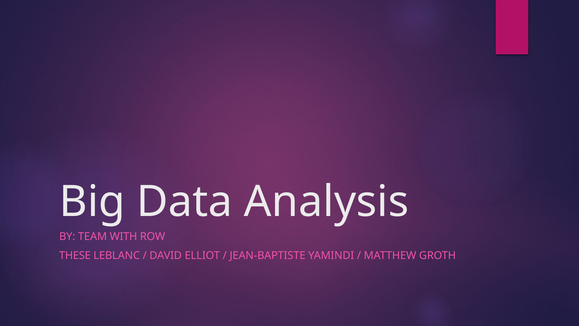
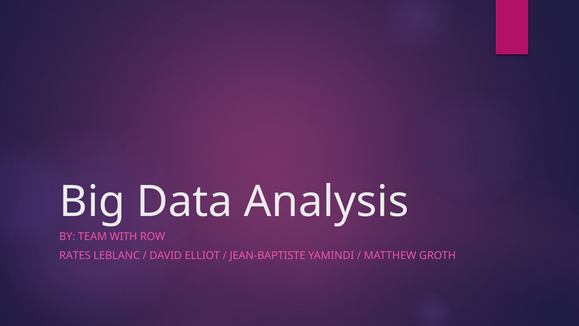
THESE: THESE -> RATES
